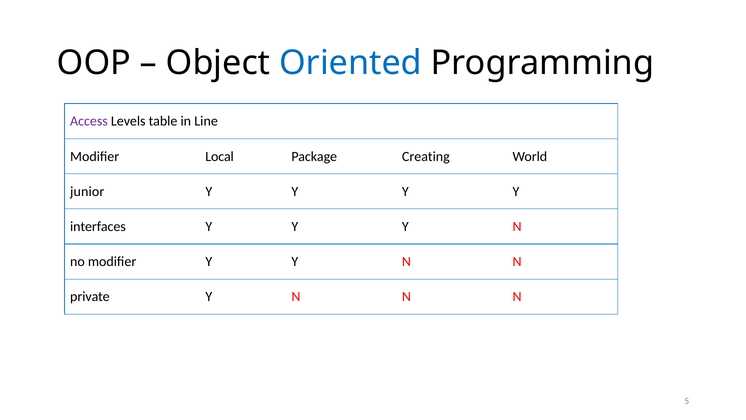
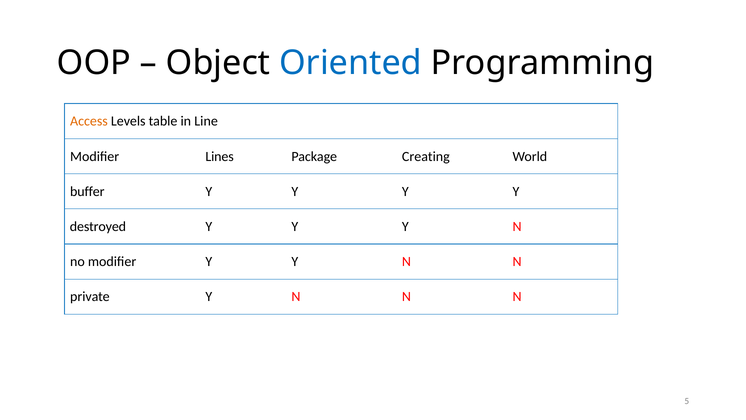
Access colour: purple -> orange
Local: Local -> Lines
junior: junior -> buffer
interfaces: interfaces -> destroyed
